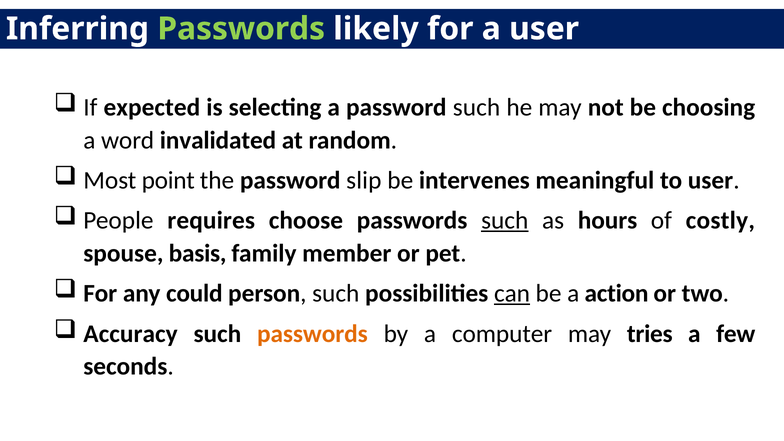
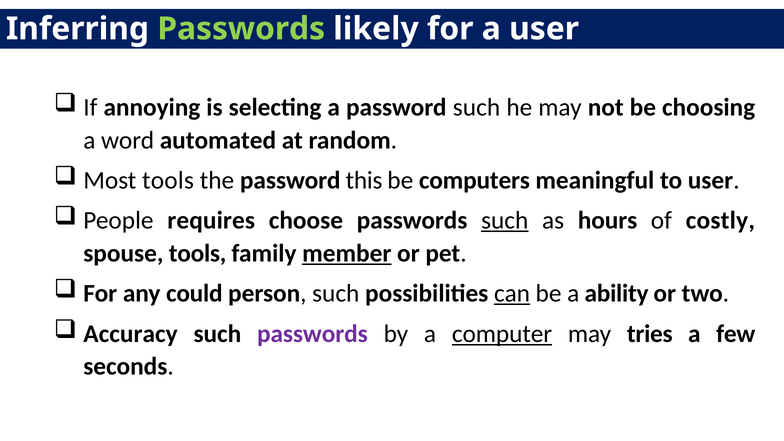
expected: expected -> annoying
invalidated: invalidated -> automated
Most point: point -> tools
slip: slip -> this
intervenes: intervenes -> computers
spouse basis: basis -> tools
member underline: none -> present
action: action -> ability
passwords at (312, 334) colour: orange -> purple
computer underline: none -> present
